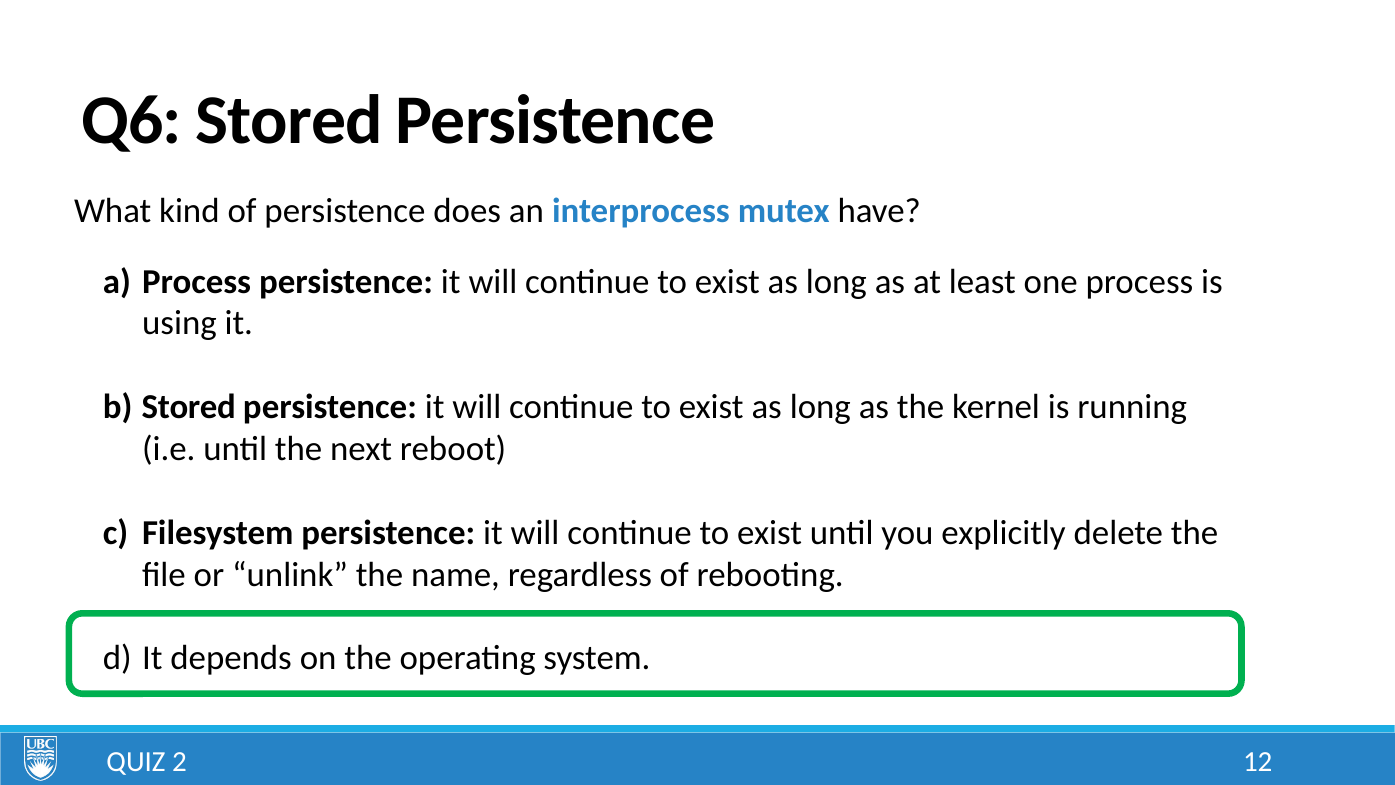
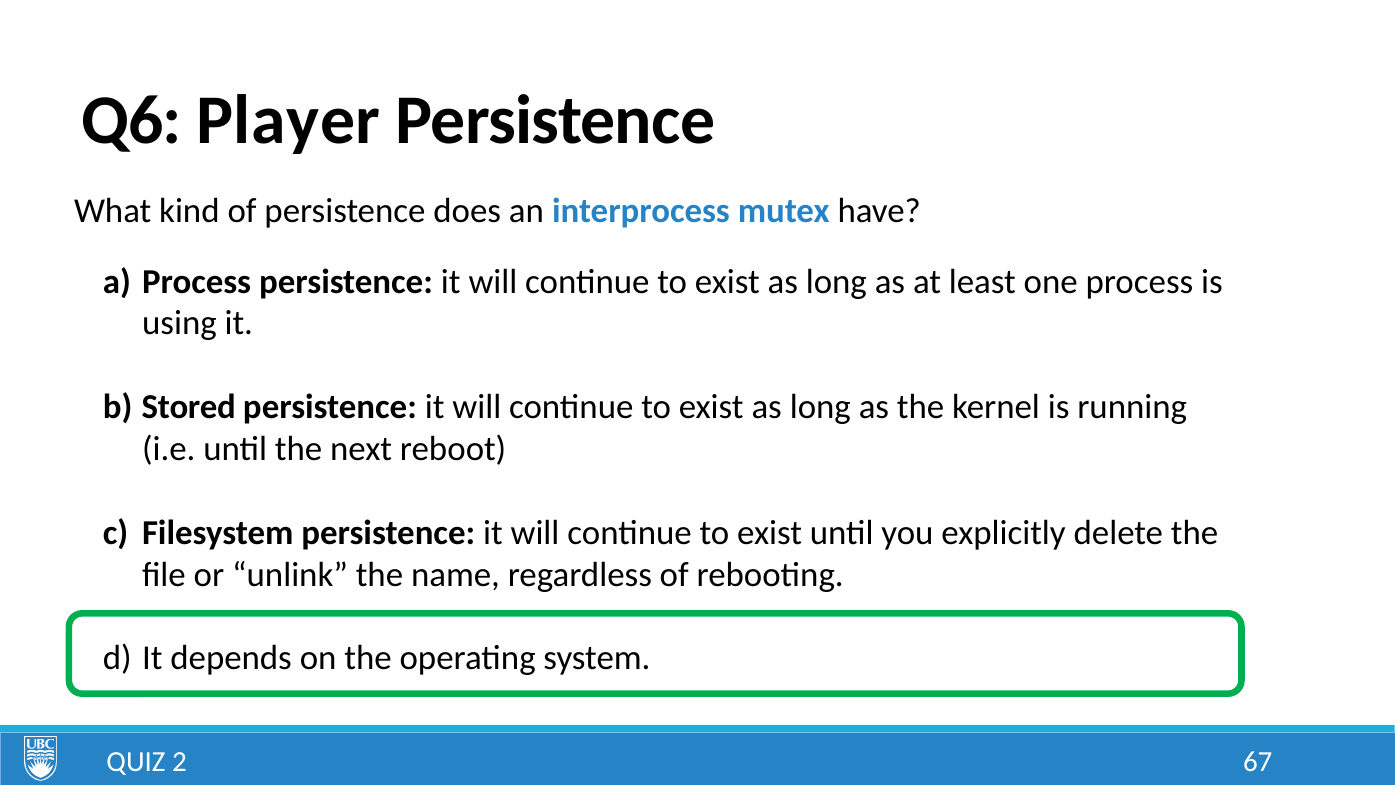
Q6 Stored: Stored -> Player
12: 12 -> 67
